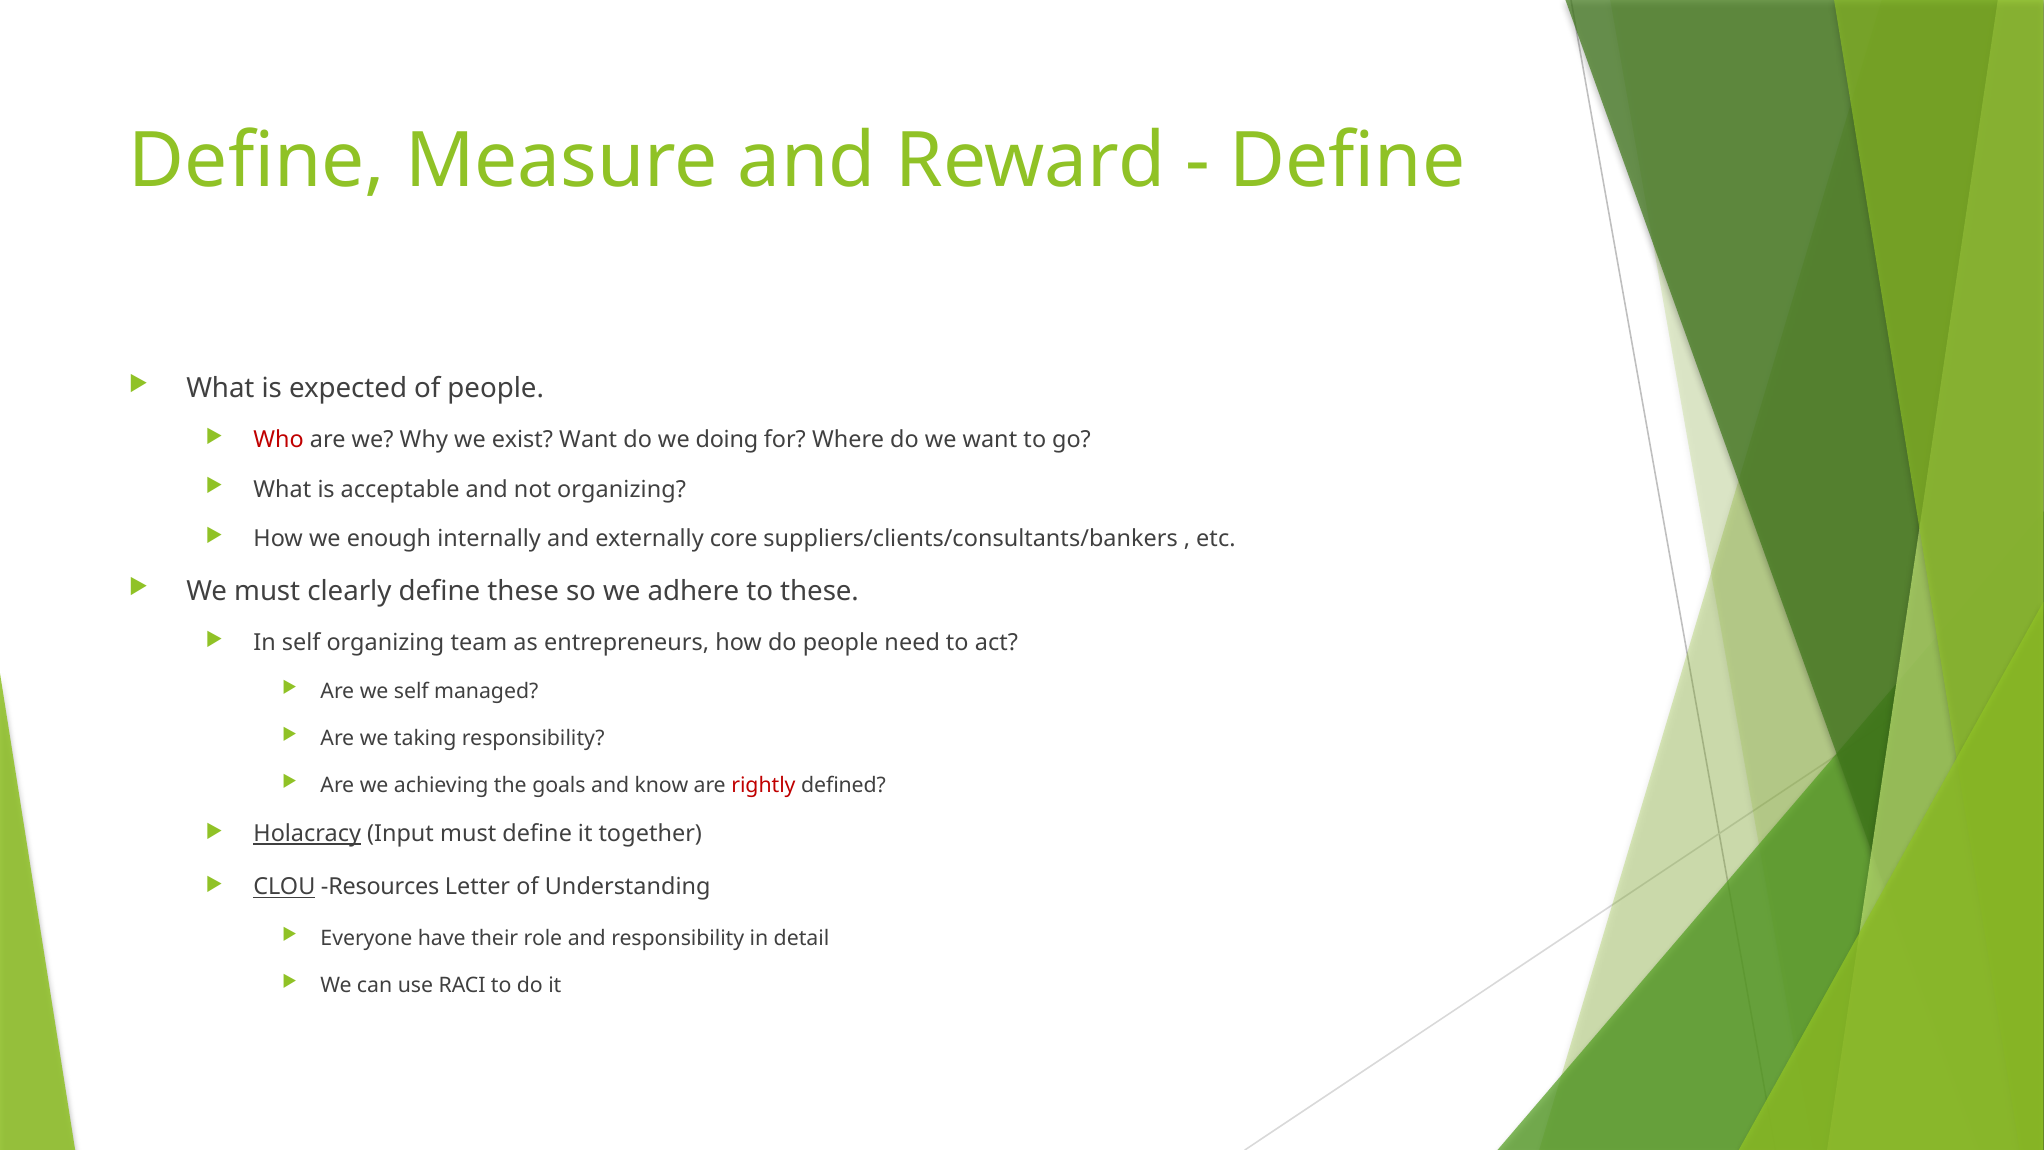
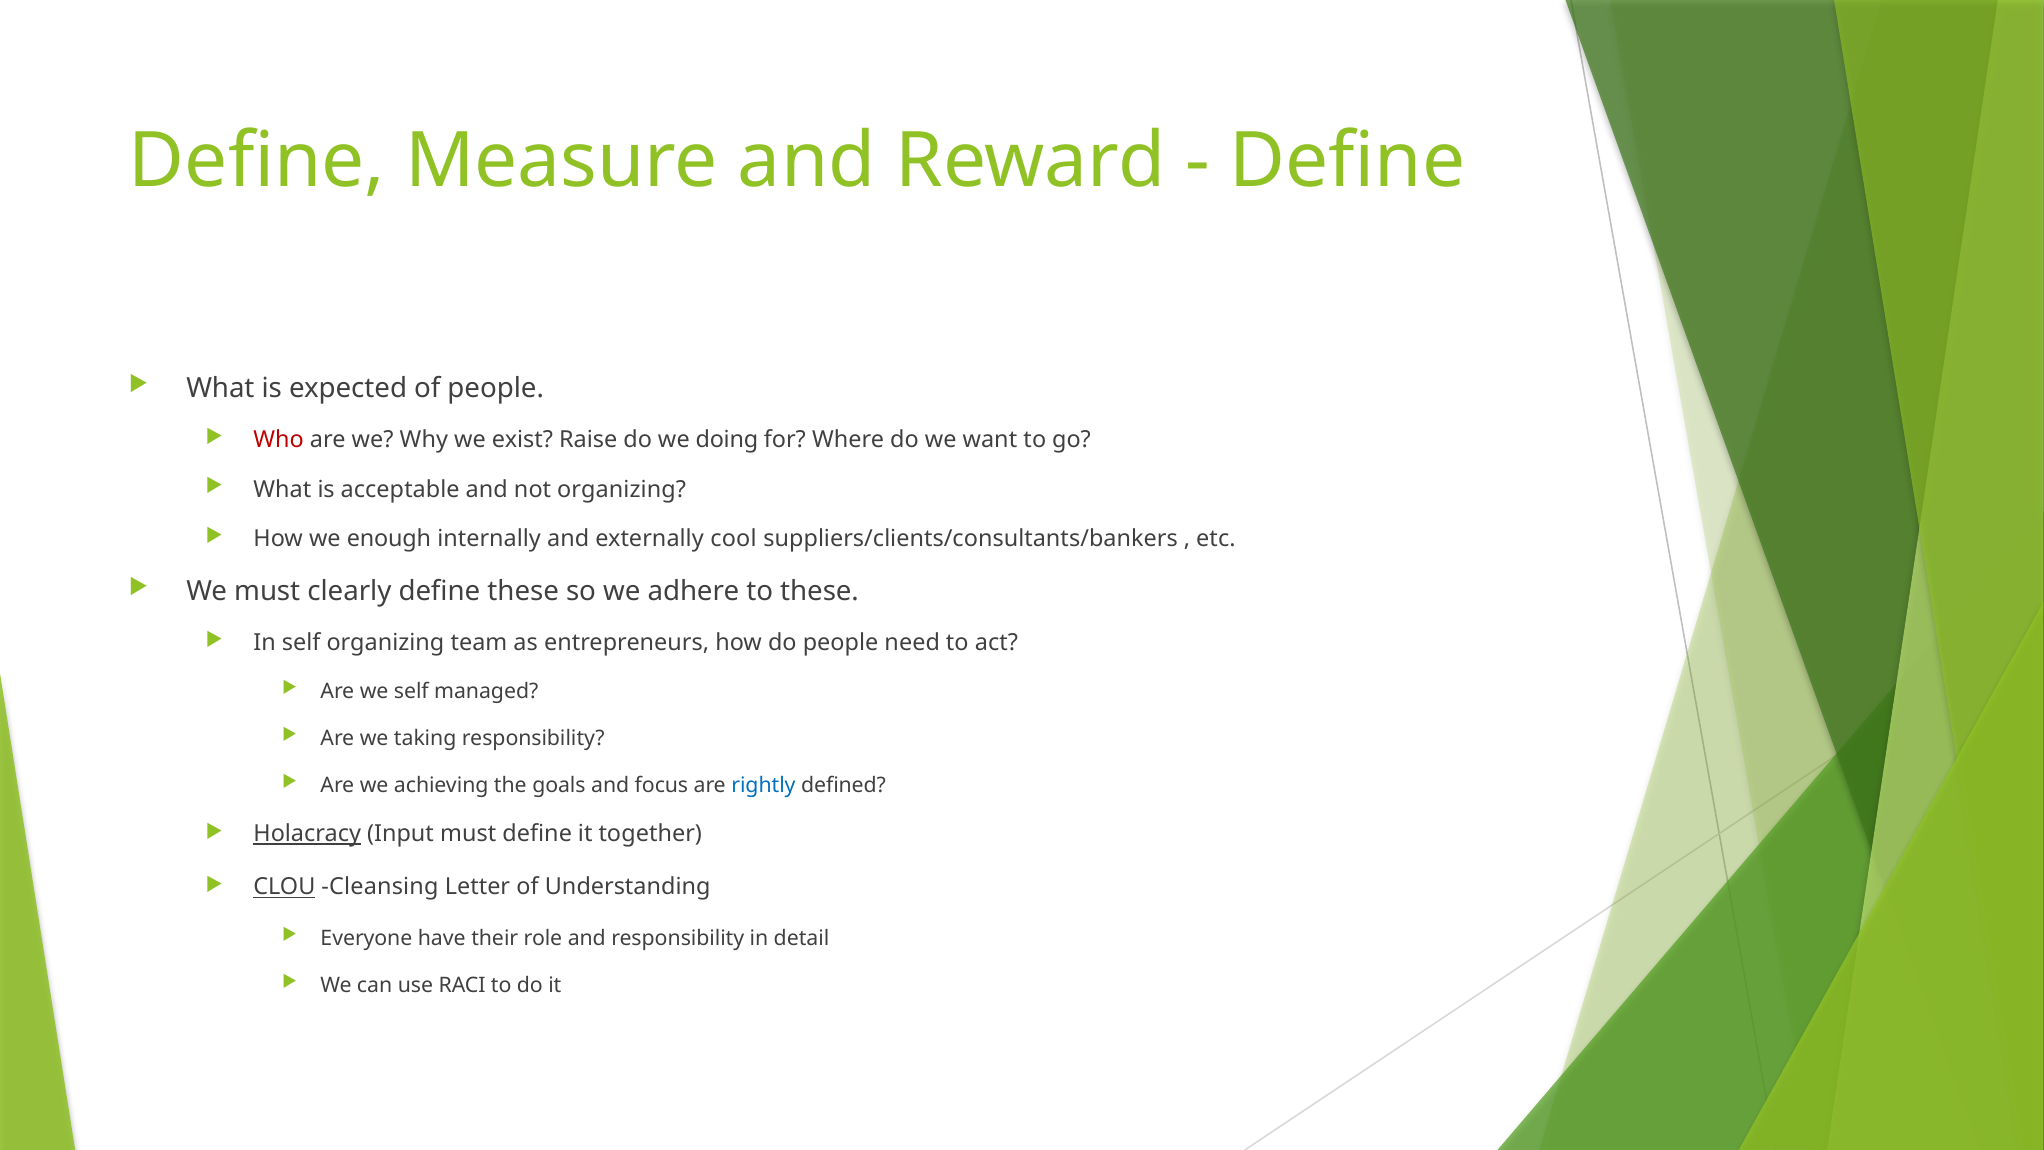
exist Want: Want -> Raise
core: core -> cool
know: know -> focus
rightly colour: red -> blue
Resources: Resources -> Cleansing
